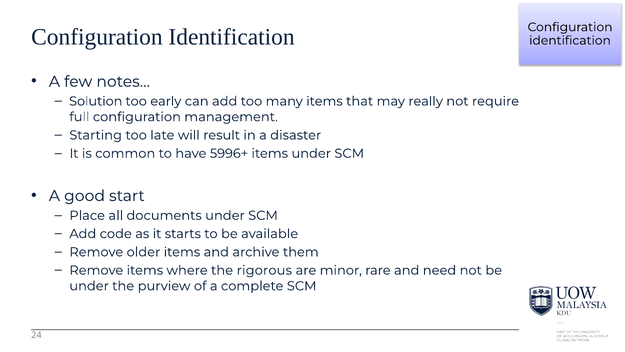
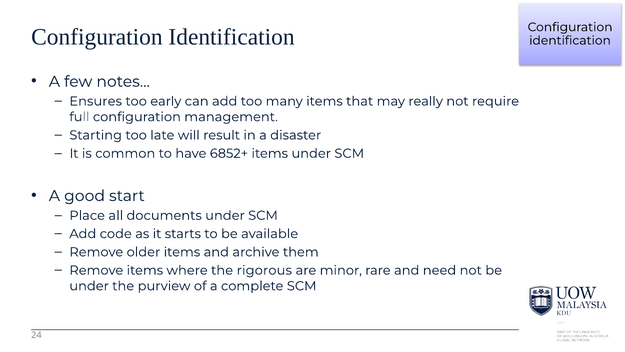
Solution: Solution -> Ensures
5996+: 5996+ -> 6852+
